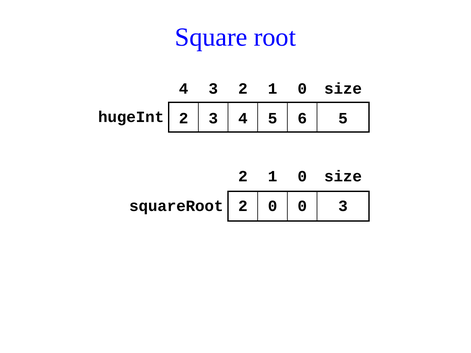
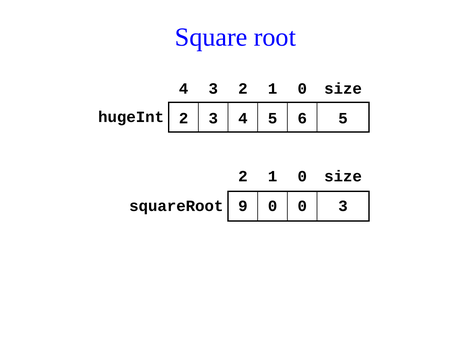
squareRoot 2: 2 -> 9
